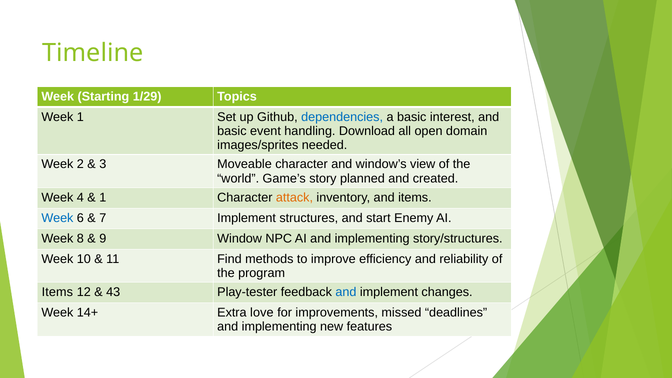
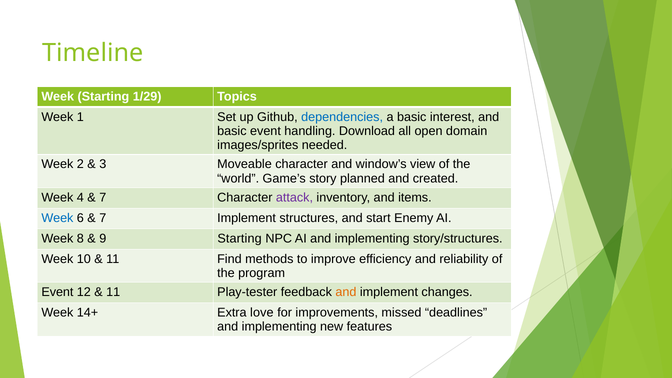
1 at (103, 198): 1 -> 7
attack colour: orange -> purple
9 Window: Window -> Starting
Items at (57, 292): Items -> Event
43 at (113, 292): 43 -> 11
and at (346, 292) colour: blue -> orange
